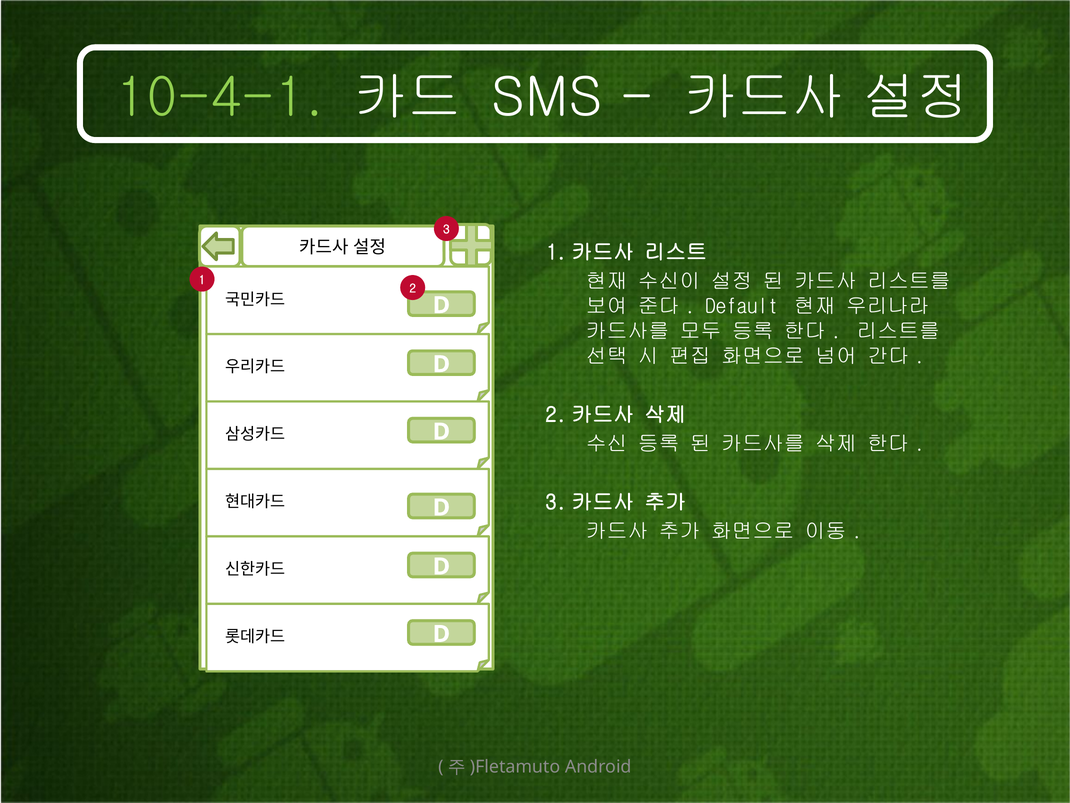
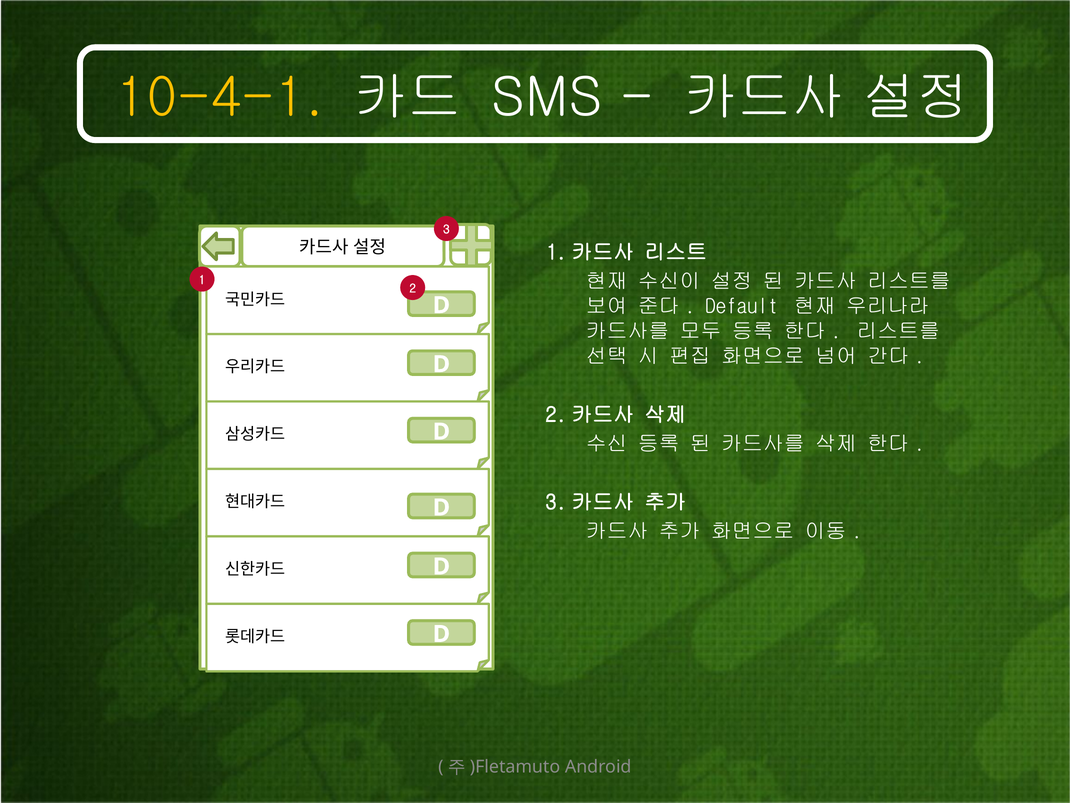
10-4-1 colour: light green -> yellow
